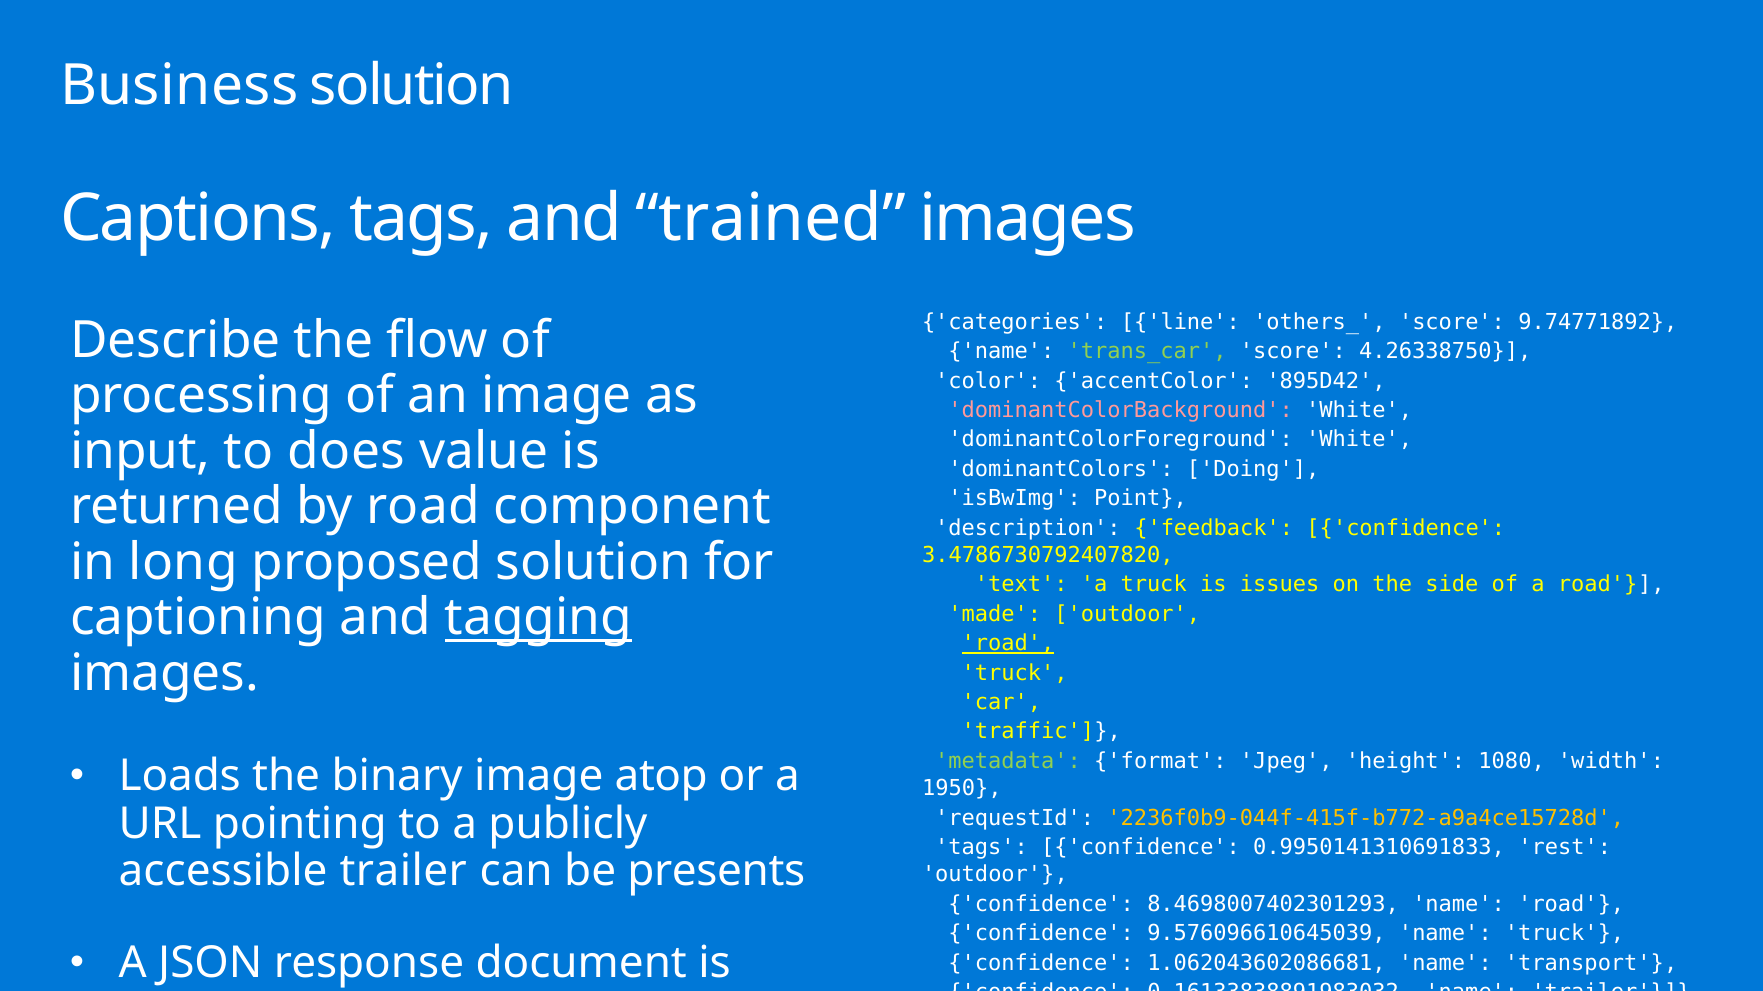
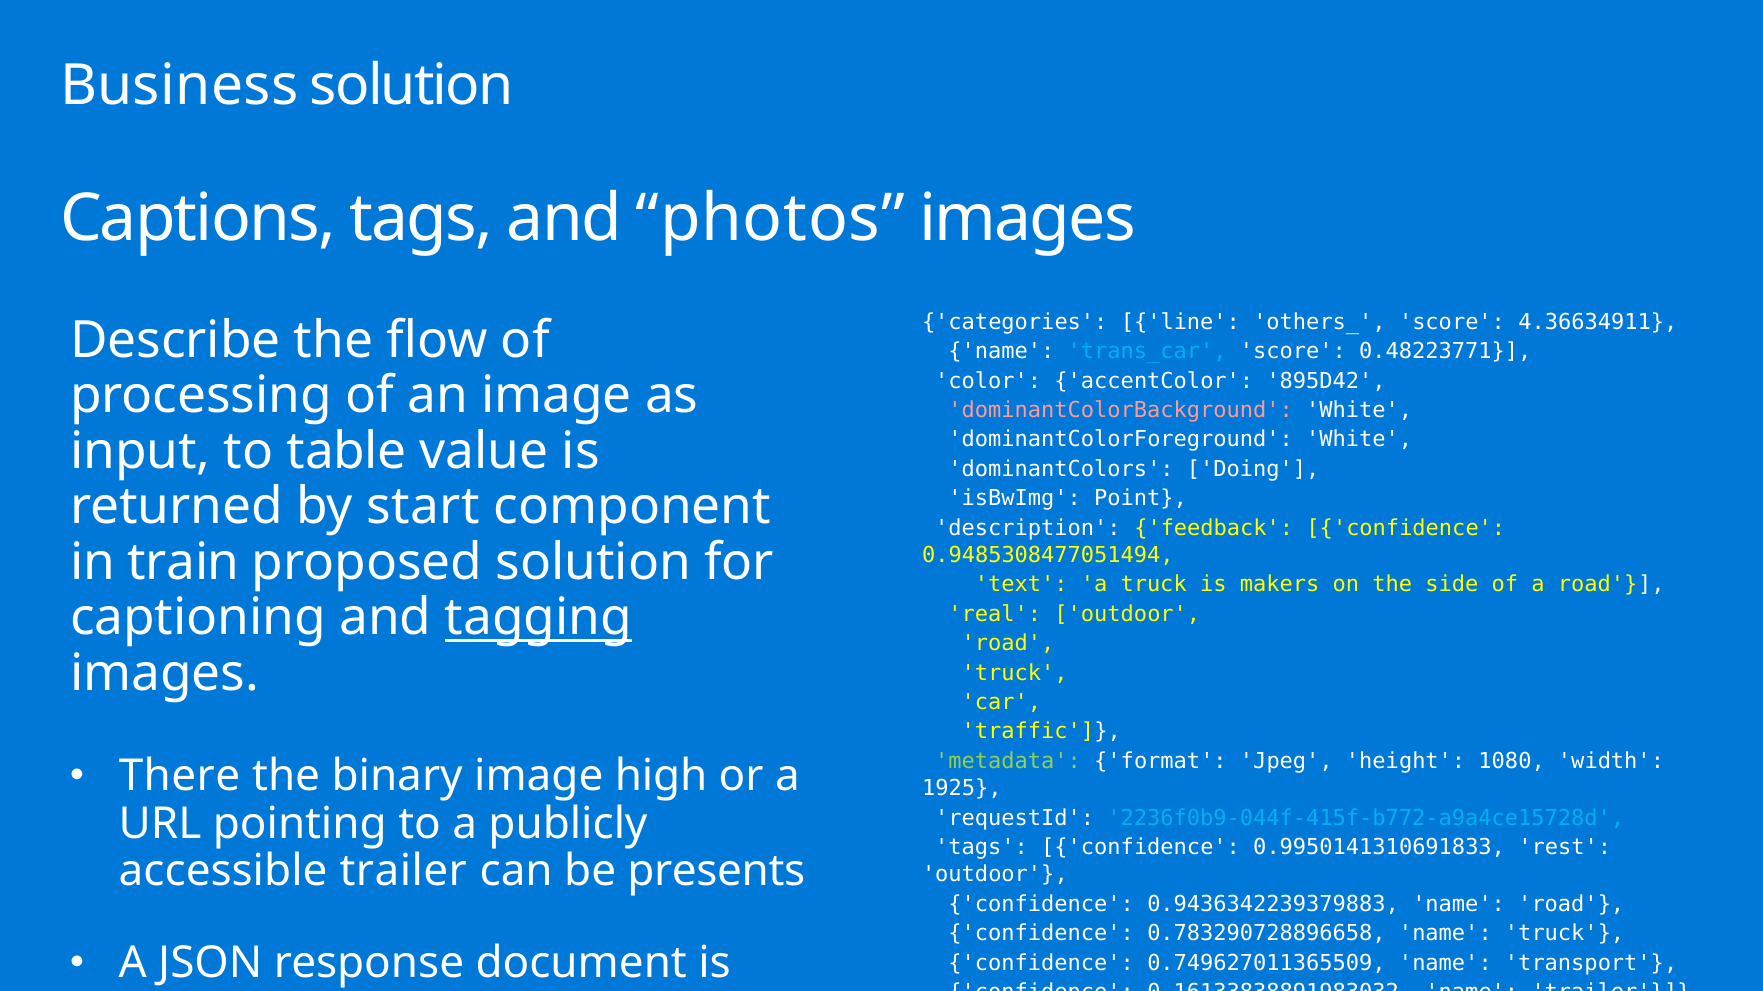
trained: trained -> photos
9.74771892: 9.74771892 -> 4.36634911
trans_car colour: light green -> light blue
4.26338750: 4.26338750 -> 0.48223771
does: does -> table
by road: road -> start
3.4786730792407820: 3.4786730792407820 -> 0.9485308477051494
long: long -> train
issues: issues -> makers
made: made -> real
road at (1008, 644) underline: present -> none
Loads: Loads -> There
atop: atop -> high
1950: 1950 -> 1925
2236f0b9-044f-415f-b772-a9a4ce15728d colour: yellow -> light blue
8.4698007402301293: 8.4698007402301293 -> 0.9436342239379883
9.576096610645039: 9.576096610645039 -> 0.783290728896658
1.062043602086681: 1.062043602086681 -> 0.749627011365509
